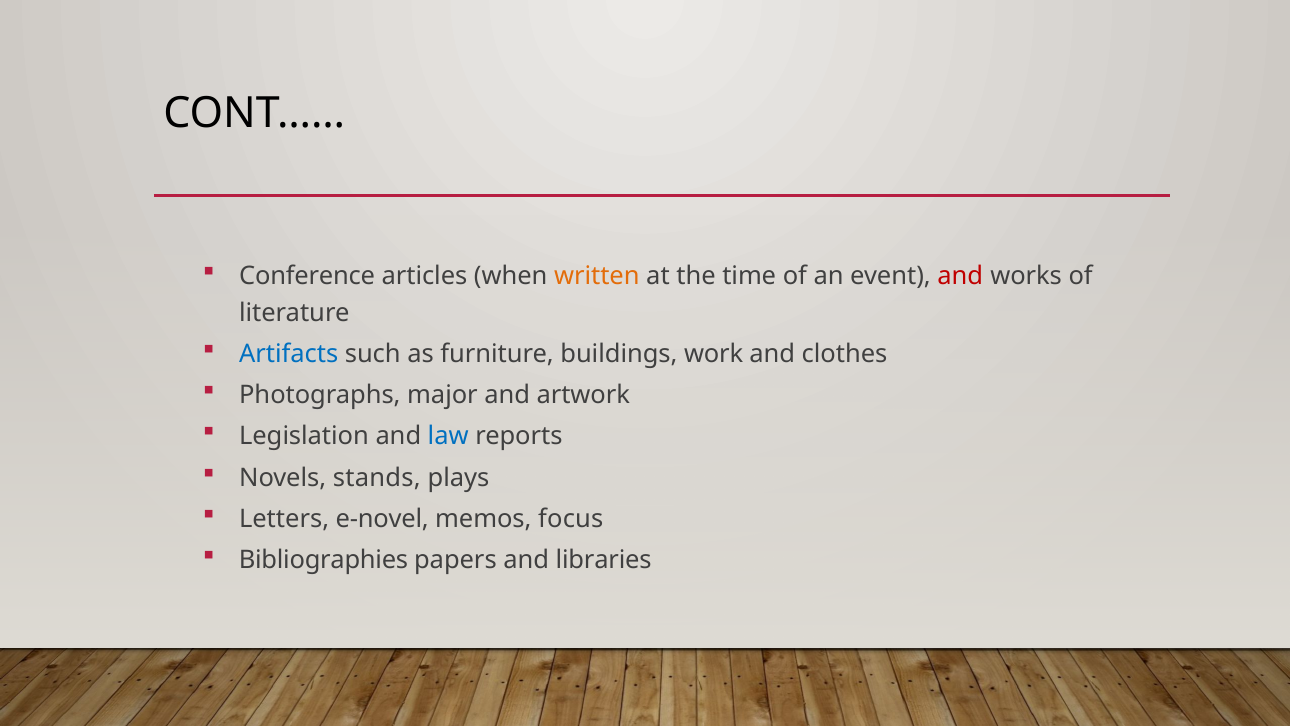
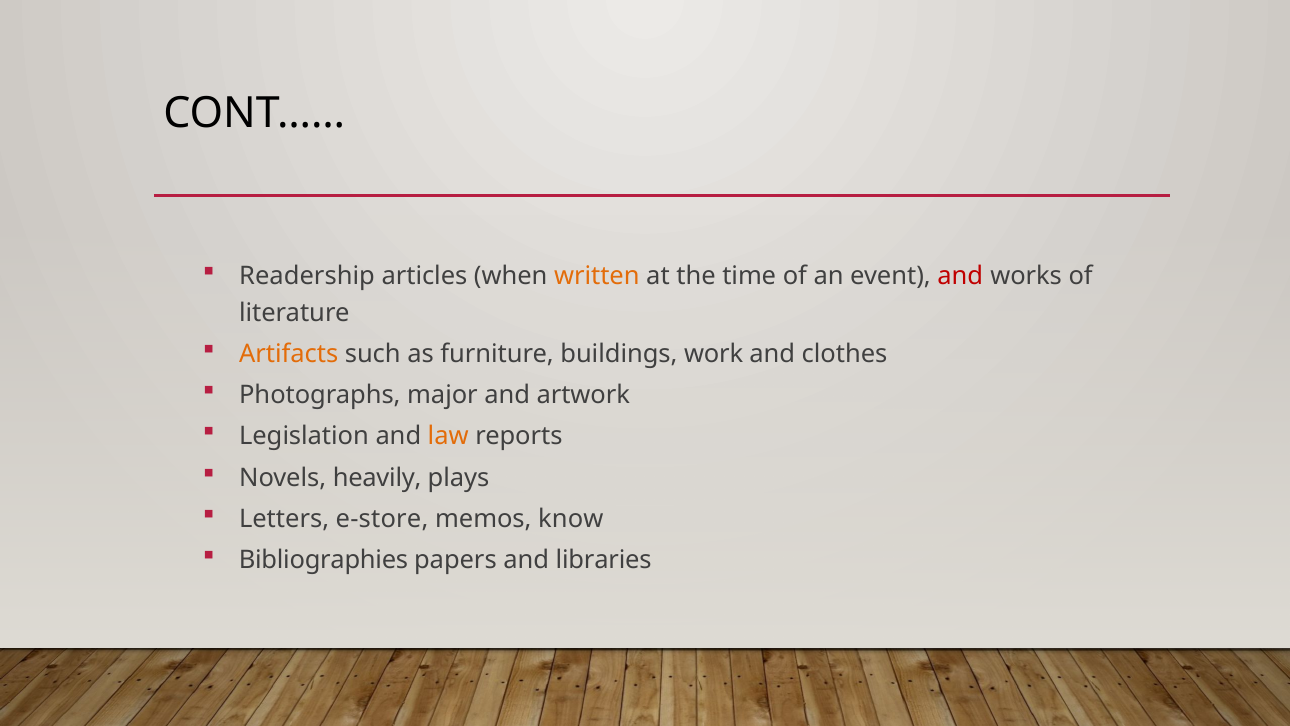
Conference: Conference -> Readership
Artifacts colour: blue -> orange
law colour: blue -> orange
stands: stands -> heavily
e-novel: e-novel -> e-store
focus: focus -> know
